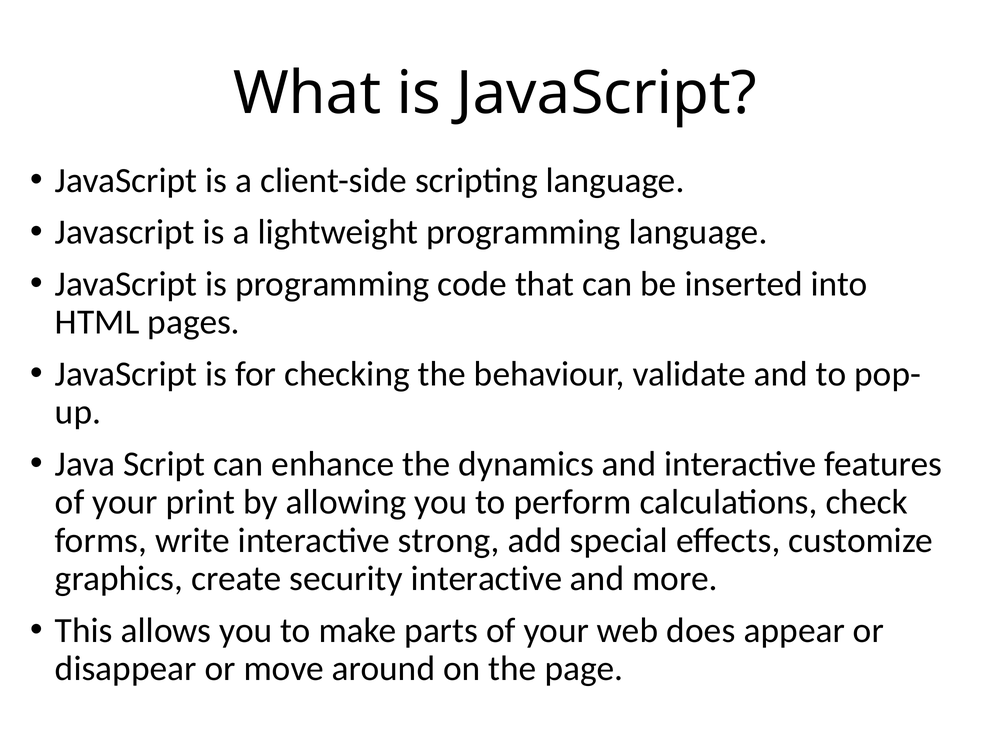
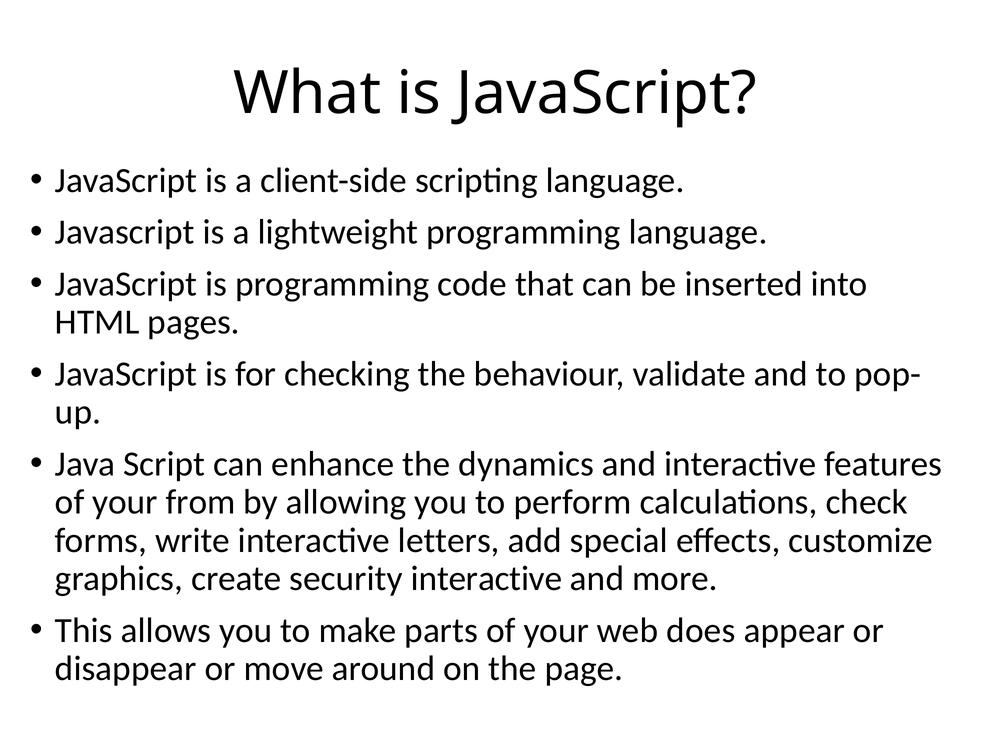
print: print -> from
strong: strong -> letters
